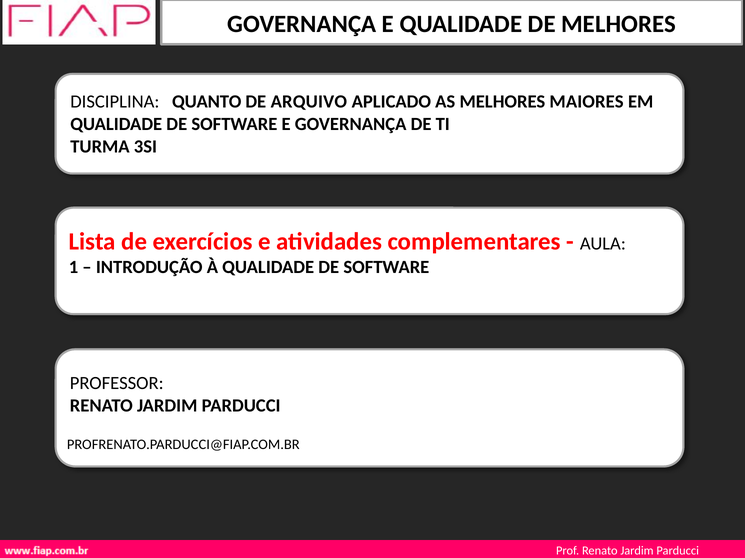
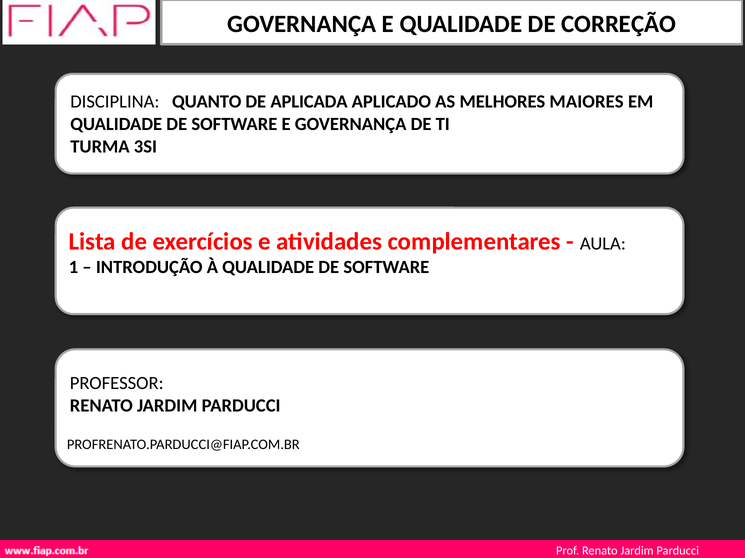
DE MELHORES: MELHORES -> CORREÇÃO
ARQUIVO: ARQUIVO -> APLICADA
